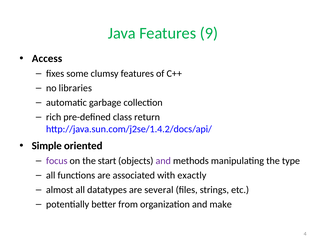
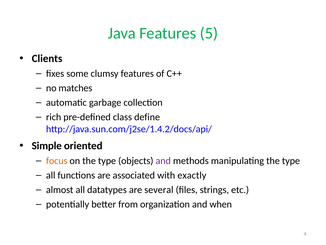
9: 9 -> 5
Access: Access -> Clients
libraries: libraries -> matches
return: return -> define
focus colour: purple -> orange
on the start: start -> type
make: make -> when
